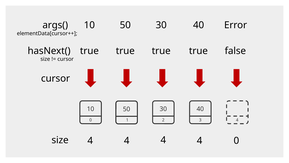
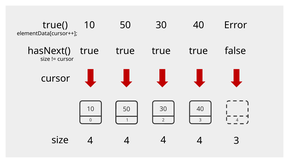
args(: args( -> true(
4 0: 0 -> 3
